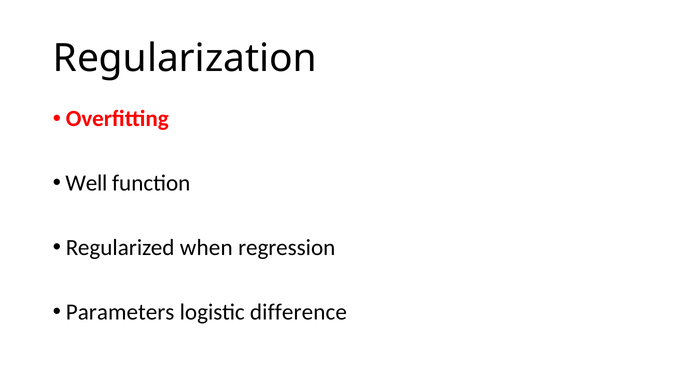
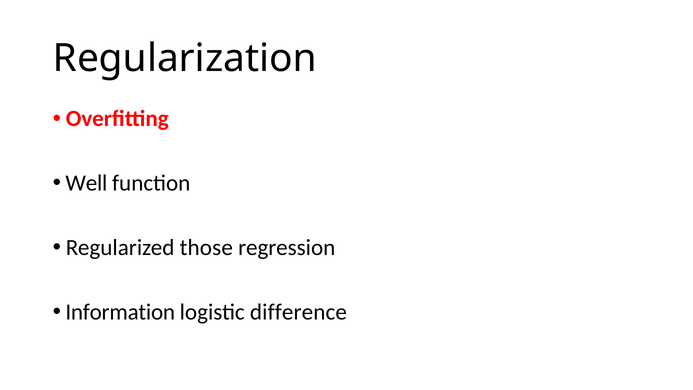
when: when -> those
Parameters: Parameters -> Information
